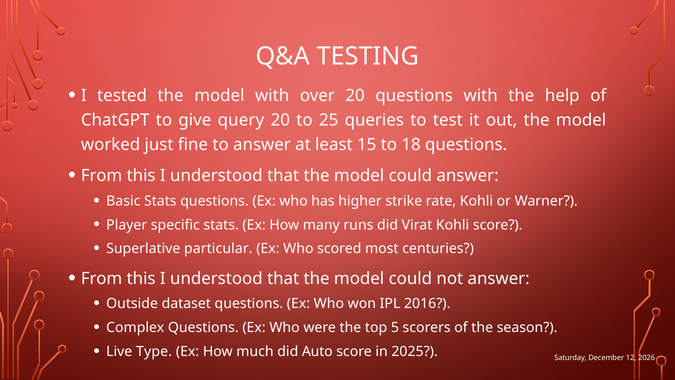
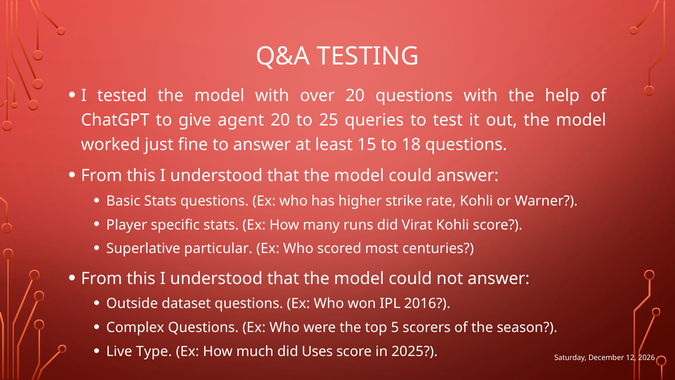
query: query -> agent
Auto: Auto -> Uses
